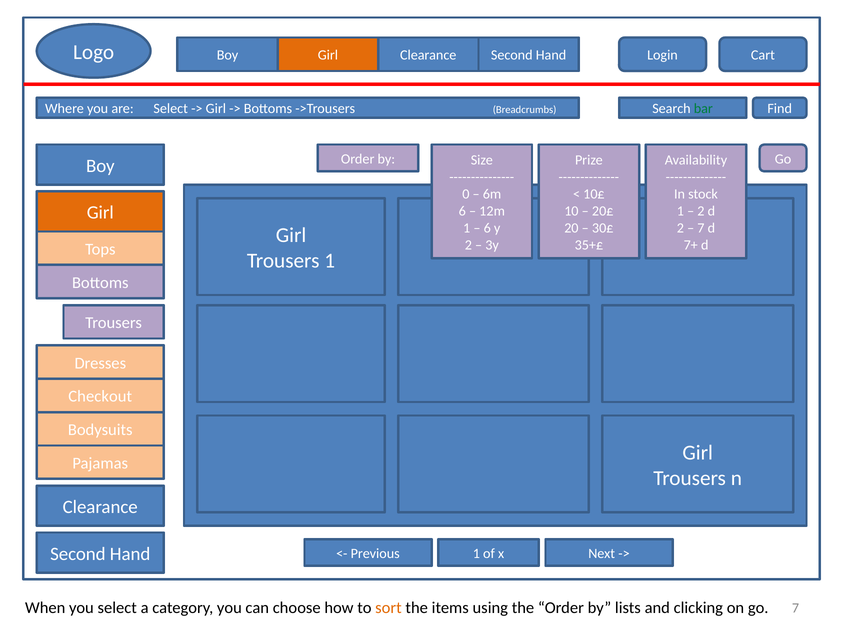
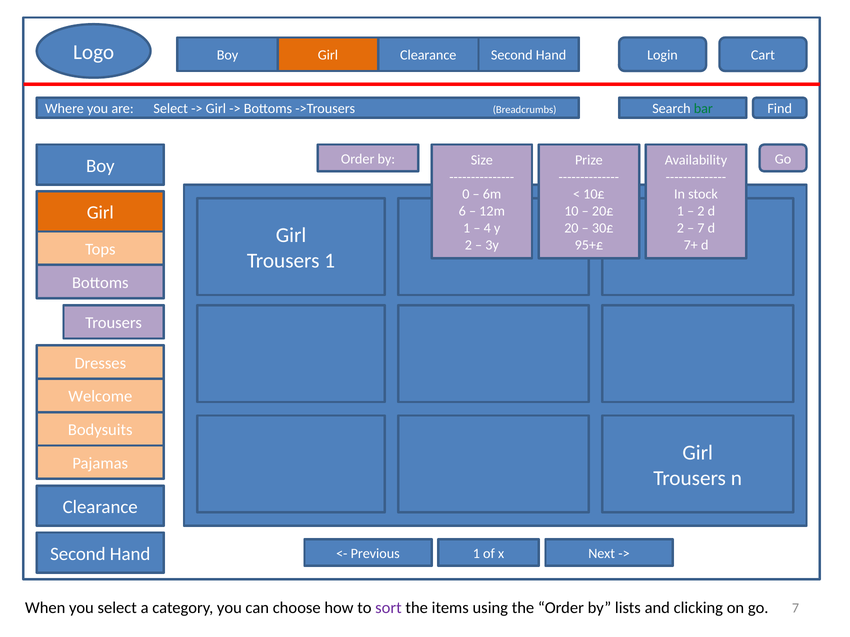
6 at (487, 228): 6 -> 4
35+£: 35+£ -> 95+£
Checkout: Checkout -> Welcome
sort colour: orange -> purple
